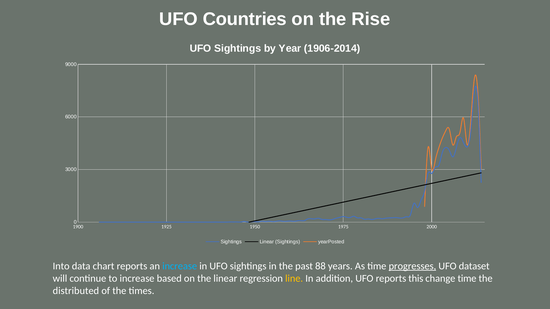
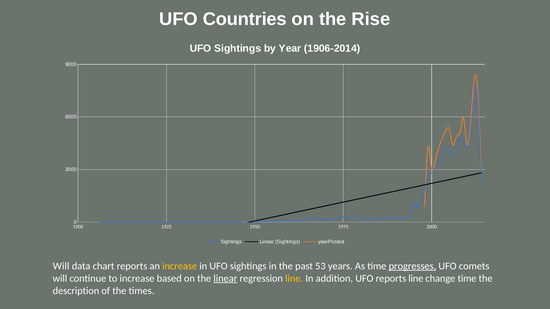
Into at (61, 266): Into -> Will
increase at (180, 266) colour: light blue -> yellow
88: 88 -> 53
dataset: dataset -> comets
linear at (225, 279) underline: none -> present
reports this: this -> line
distributed: distributed -> description
